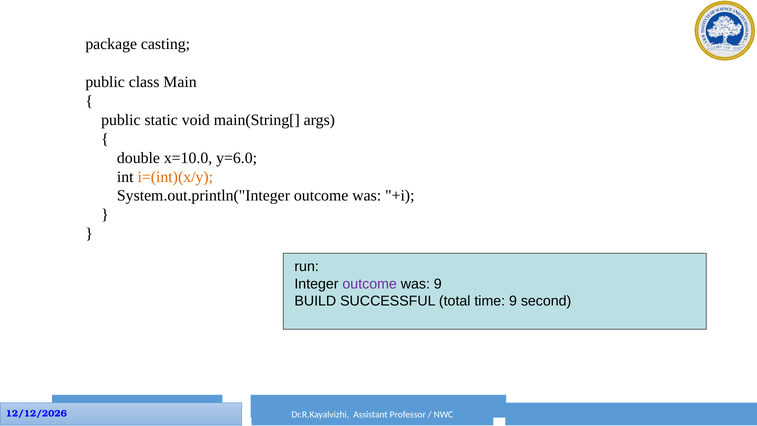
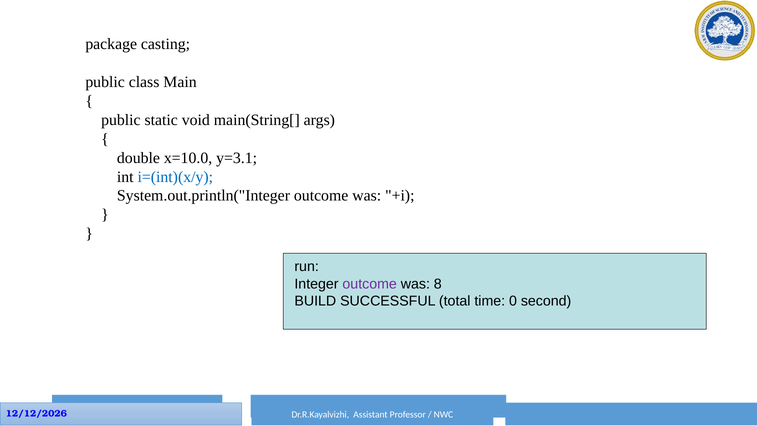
y=6.0: y=6.0 -> y=3.1
i=(int)(x/y colour: orange -> blue
was 9: 9 -> 8
time 9: 9 -> 0
